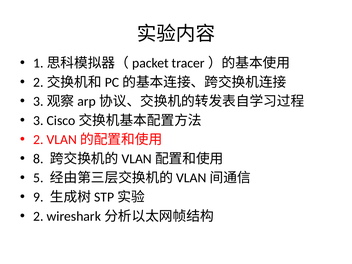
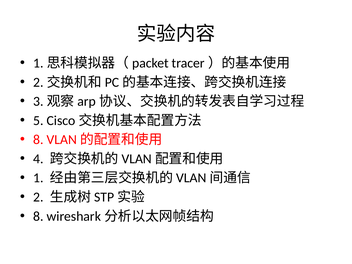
3: 3 -> 5
2 at (38, 140): 2 -> 8
8: 8 -> 4
5: 5 -> 1
9: 9 -> 2
2 at (38, 216): 2 -> 8
